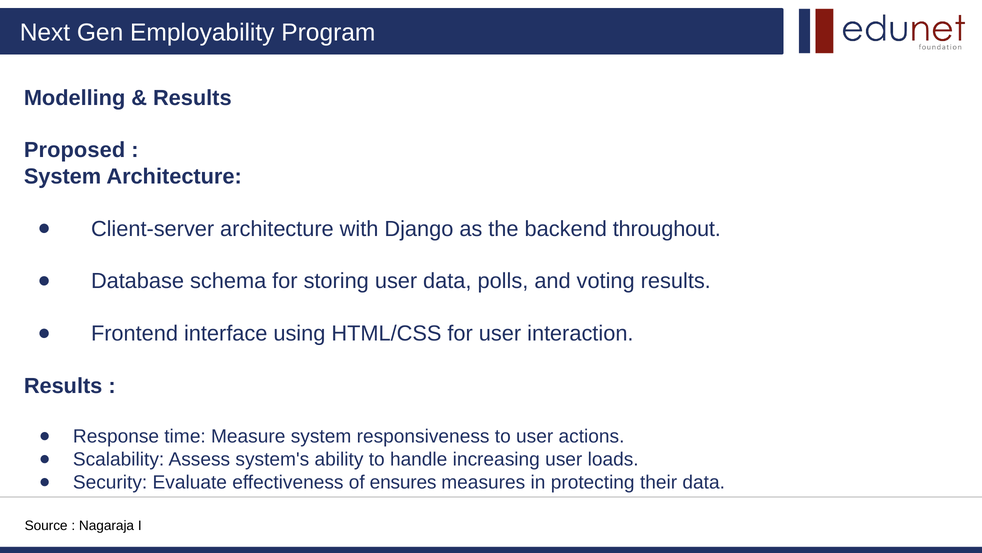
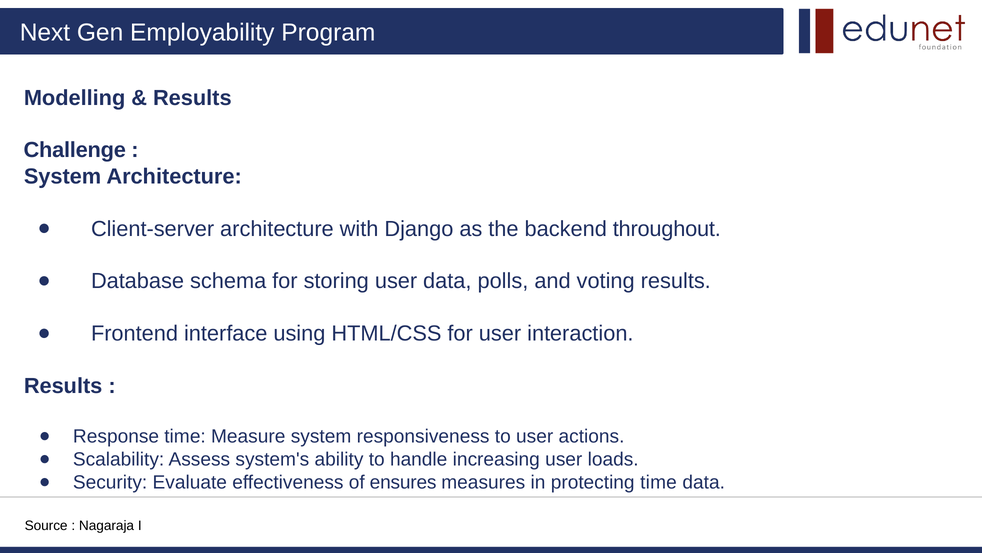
Proposed: Proposed -> Challenge
protecting their: their -> time
